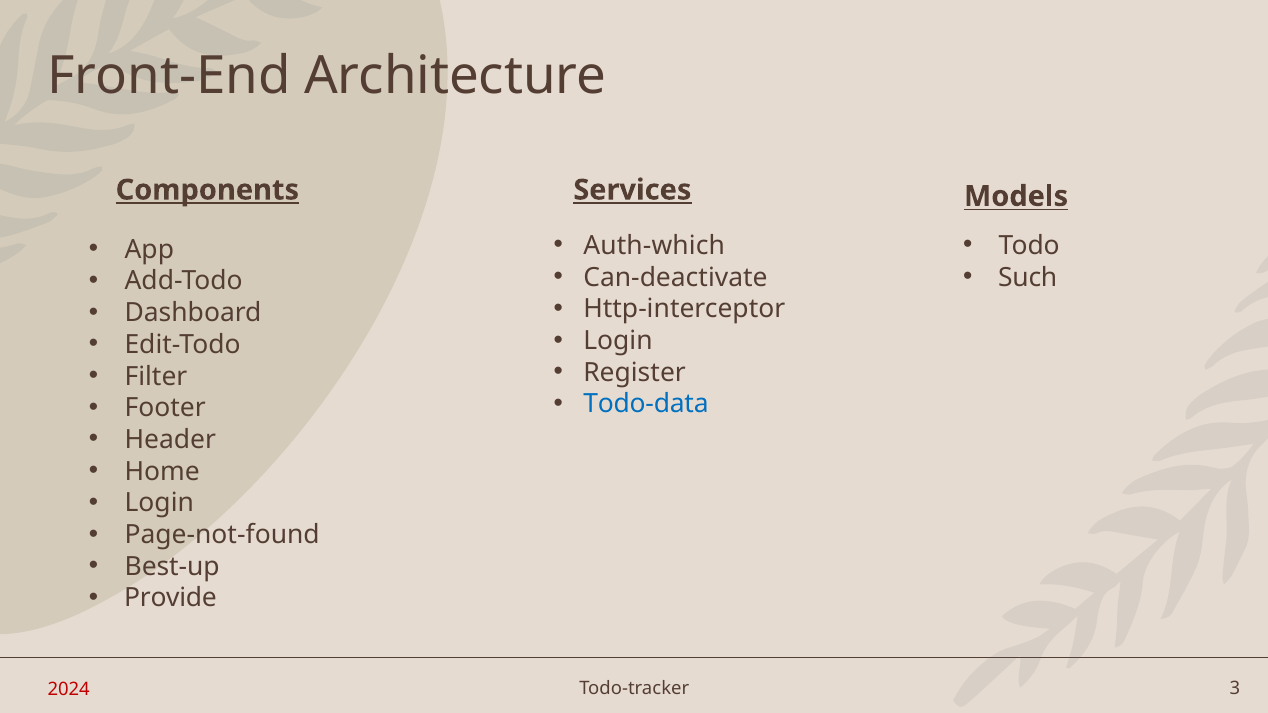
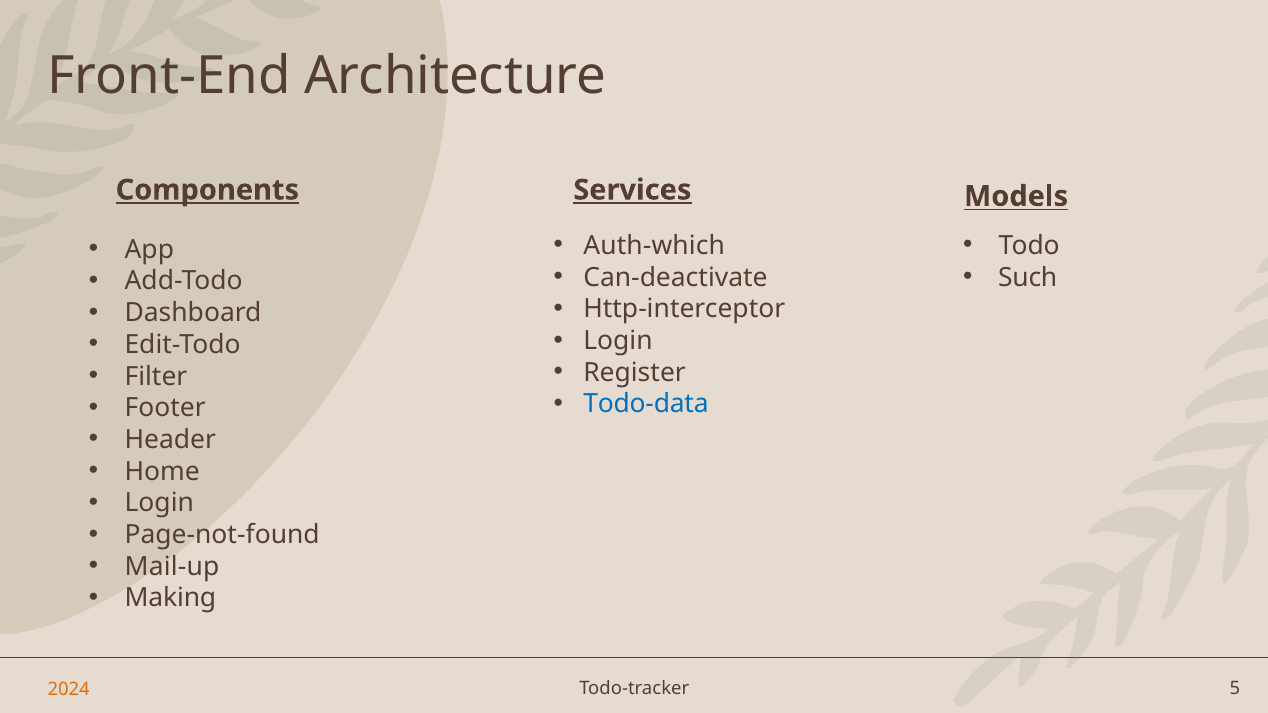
Best-up: Best-up -> Mail-up
Provide: Provide -> Making
3: 3 -> 5
2024 colour: red -> orange
